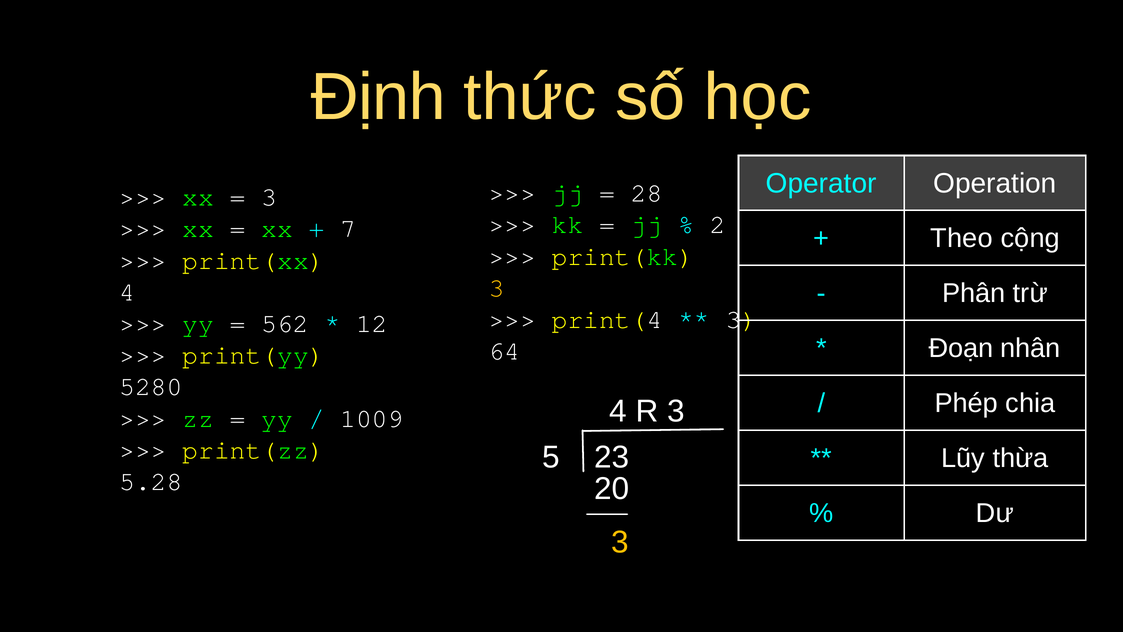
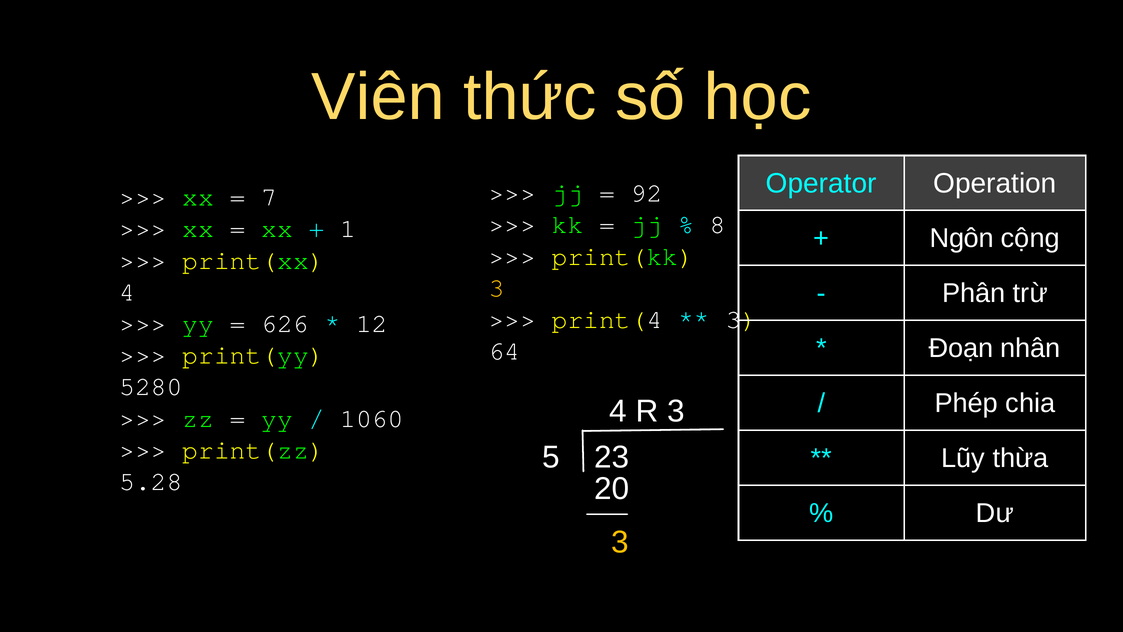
Định: Định -> Viên
28: 28 -> 92
3 at (269, 197): 3 -> 7
2: 2 -> 8
7: 7 -> 1
Theo: Theo -> Ngôn
562: 562 -> 626
1009: 1009 -> 1060
